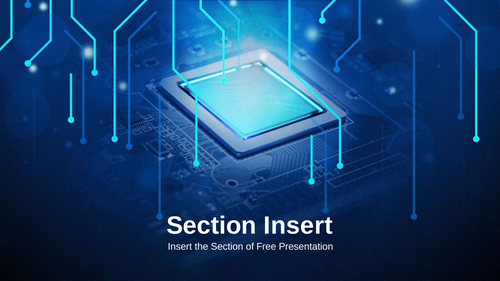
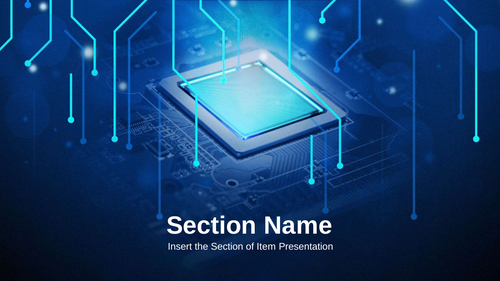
Section Insert: Insert -> Name
Free: Free -> Item
